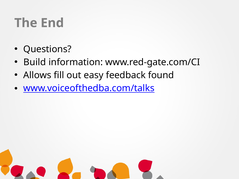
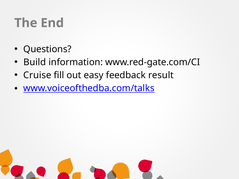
Allows: Allows -> Cruise
found: found -> result
